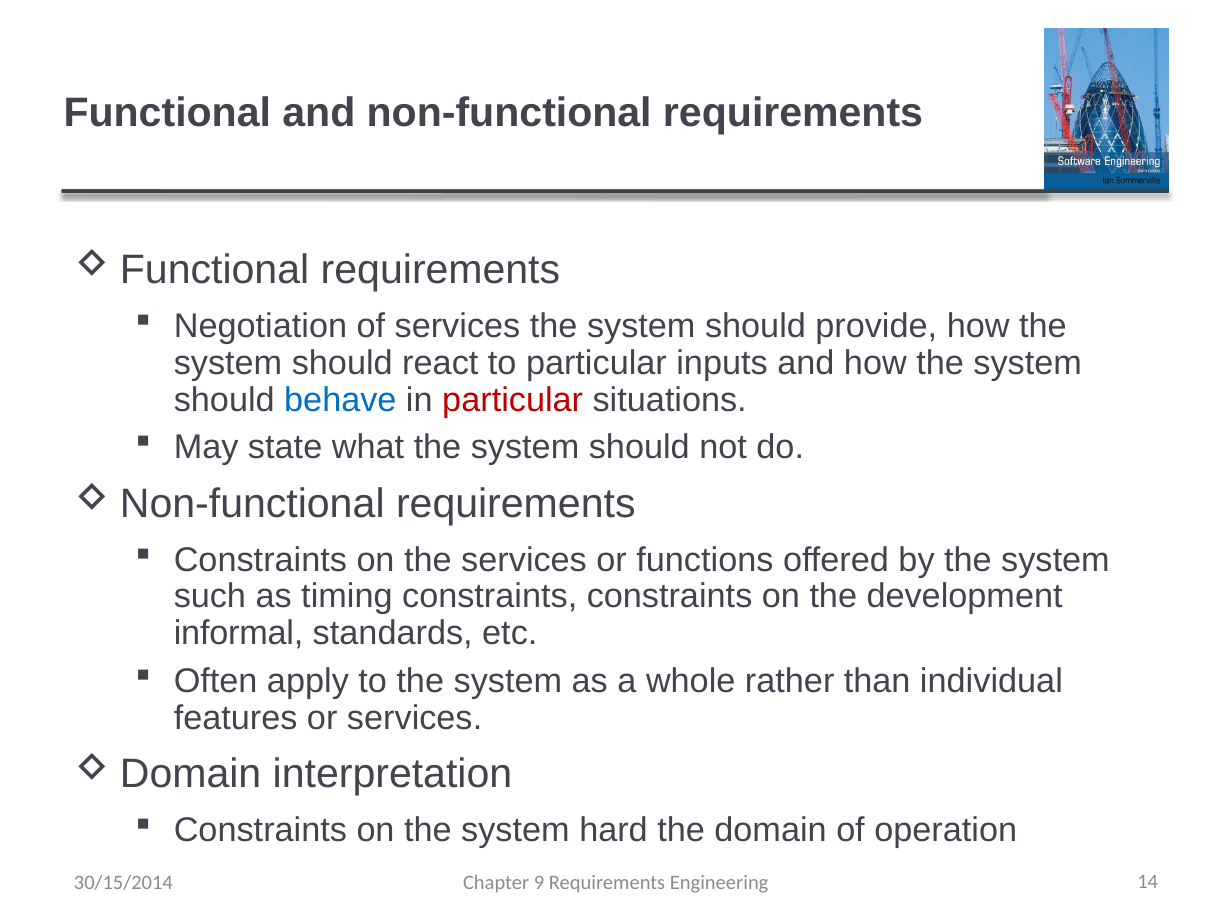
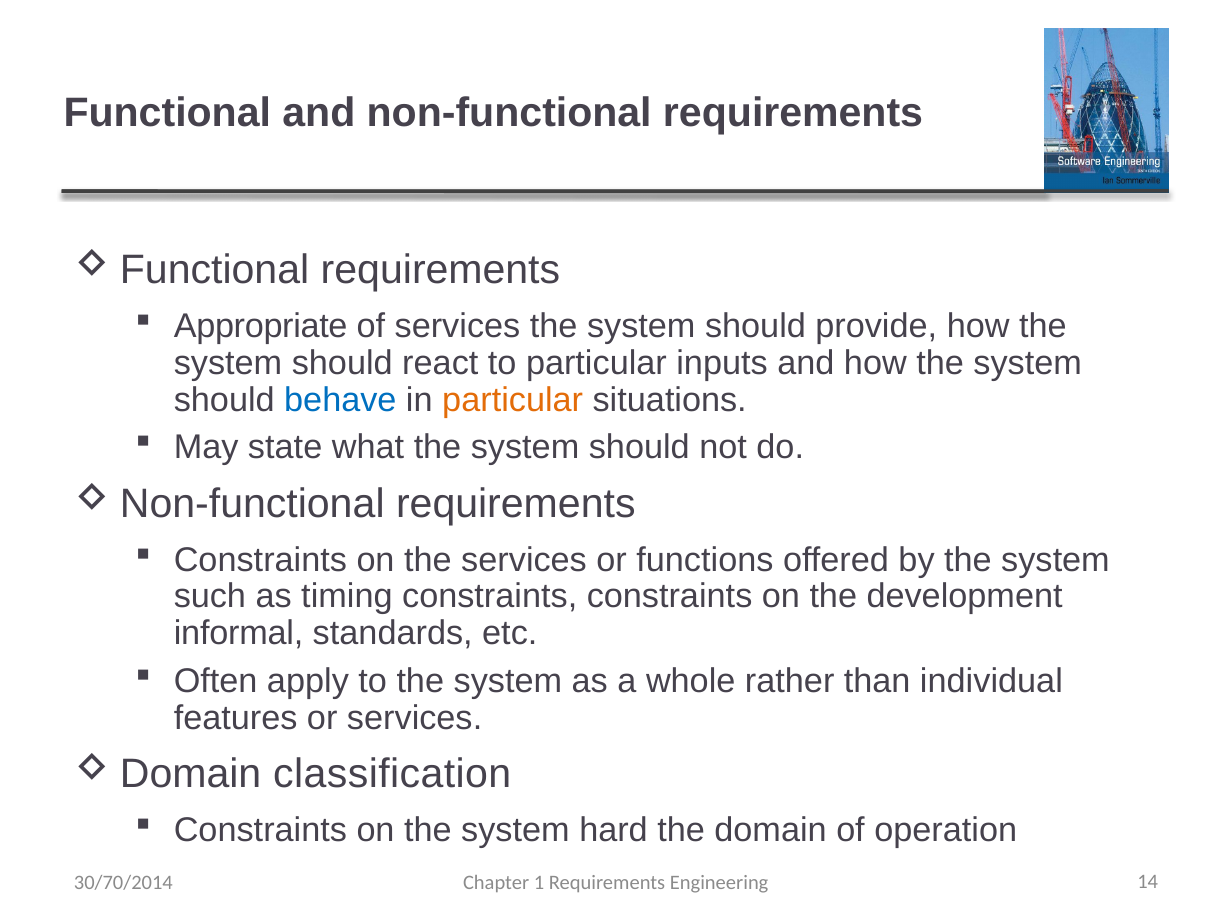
Negotiation: Negotiation -> Appropriate
particular at (513, 400) colour: red -> orange
interpretation: interpretation -> classification
30/15/2014: 30/15/2014 -> 30/70/2014
9: 9 -> 1
